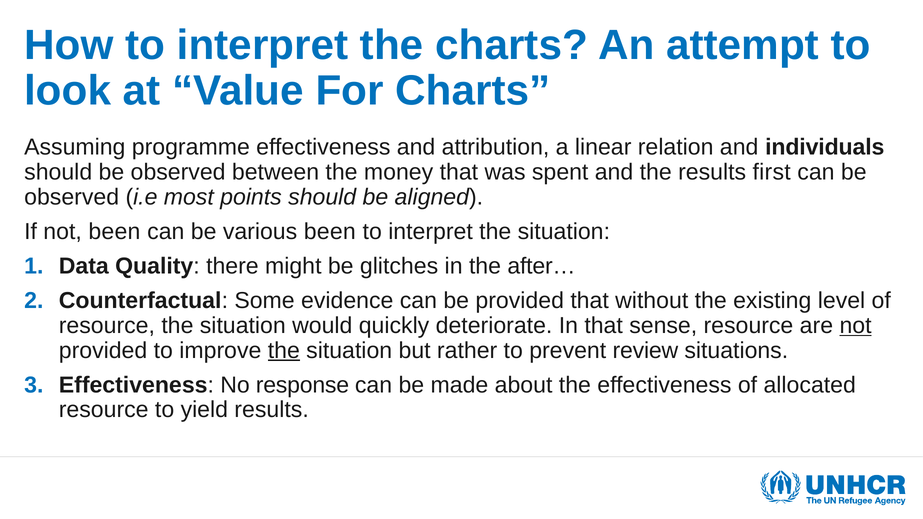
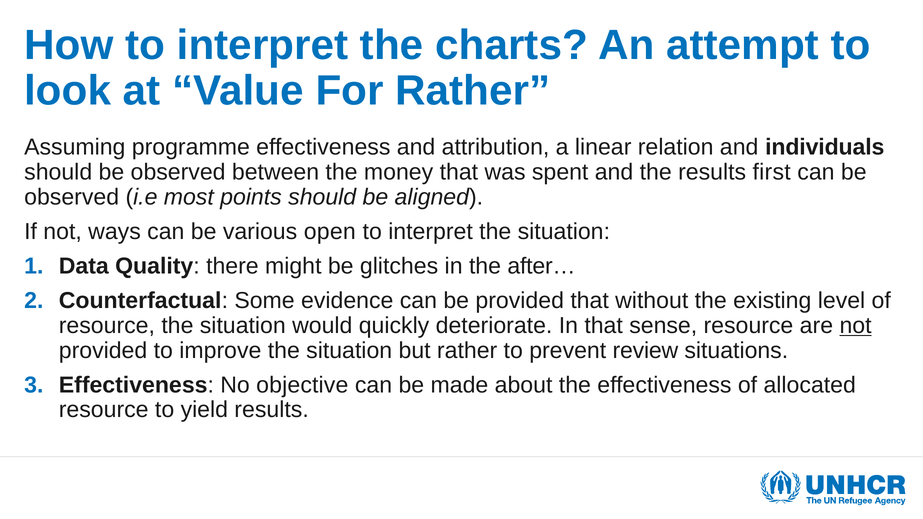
For Charts: Charts -> Rather
not been: been -> ways
various been: been -> open
the at (284, 351) underline: present -> none
response: response -> objective
